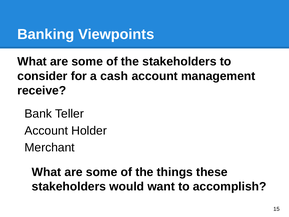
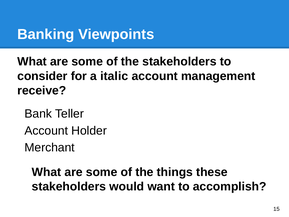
cash: cash -> italic
